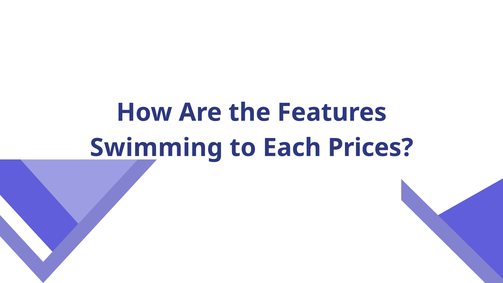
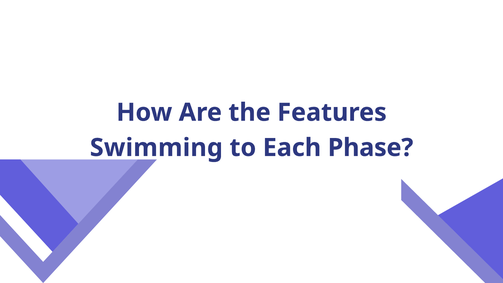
Prices: Prices -> Phase
